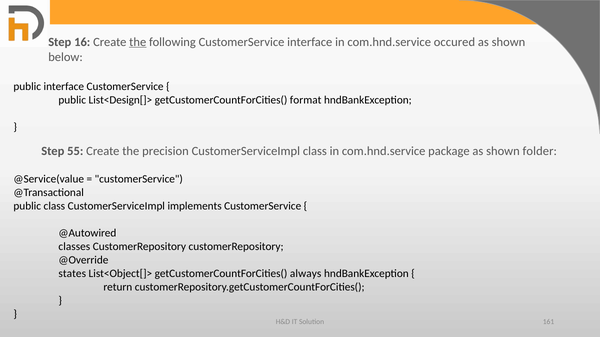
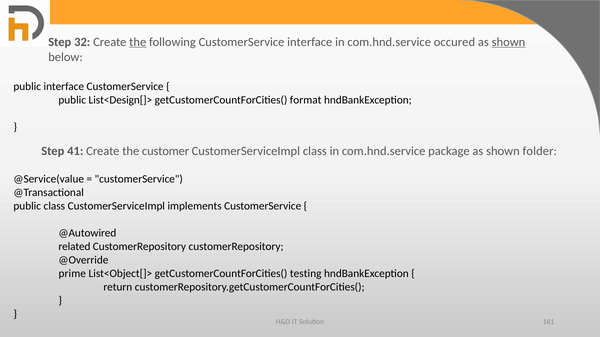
16: 16 -> 32
shown at (508, 42) underline: none -> present
55: 55 -> 41
precision: precision -> customer
classes: classes -> related
states: states -> prime
always: always -> testing
